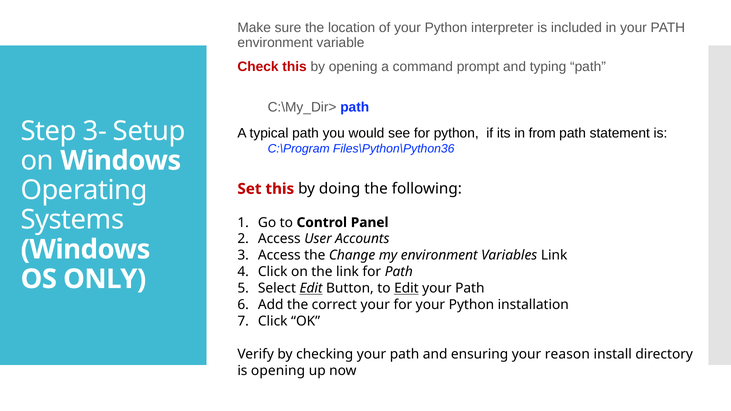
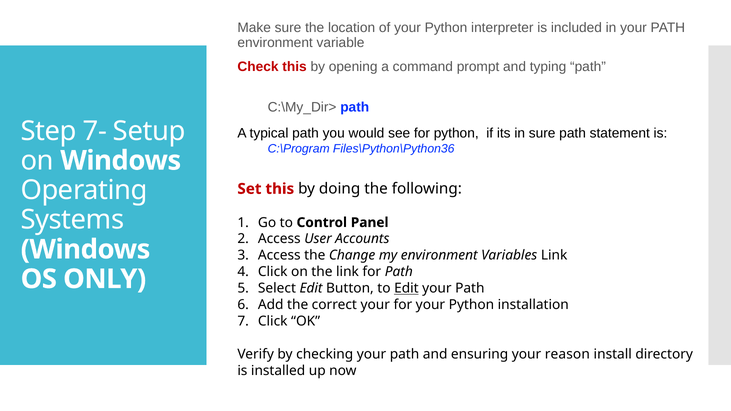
3-: 3- -> 7-
in from: from -> sure
Edit at (311, 288) underline: present -> none
is opening: opening -> installed
